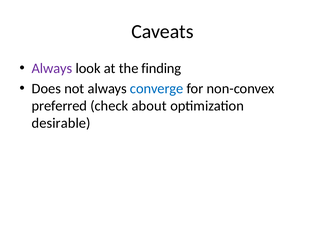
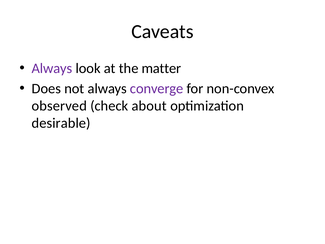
finding: finding -> matter
converge colour: blue -> purple
preferred: preferred -> observed
